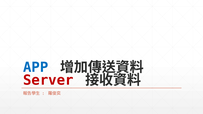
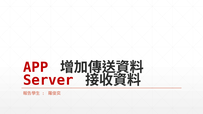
APP colour: blue -> red
